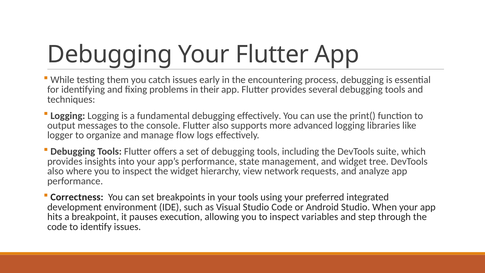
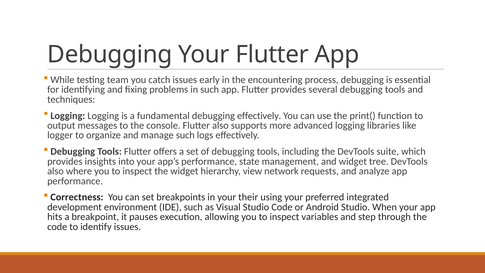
them: them -> team
in their: their -> such
manage flow: flow -> such
your tools: tools -> their
